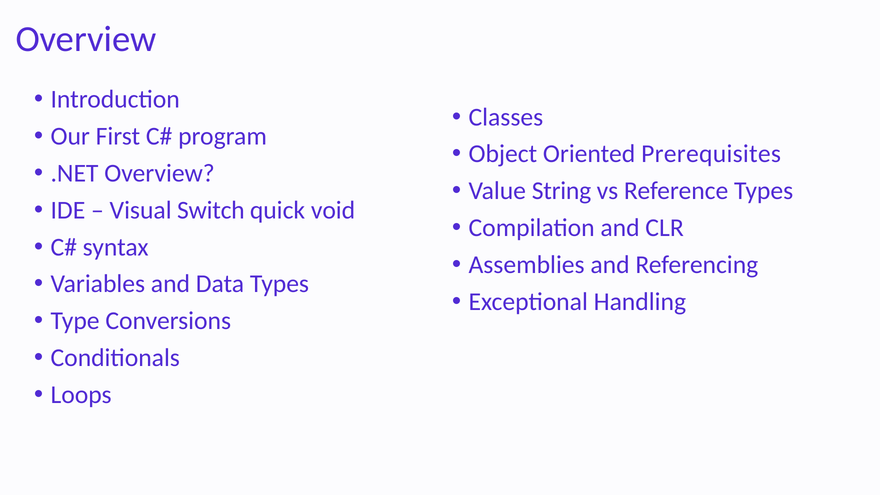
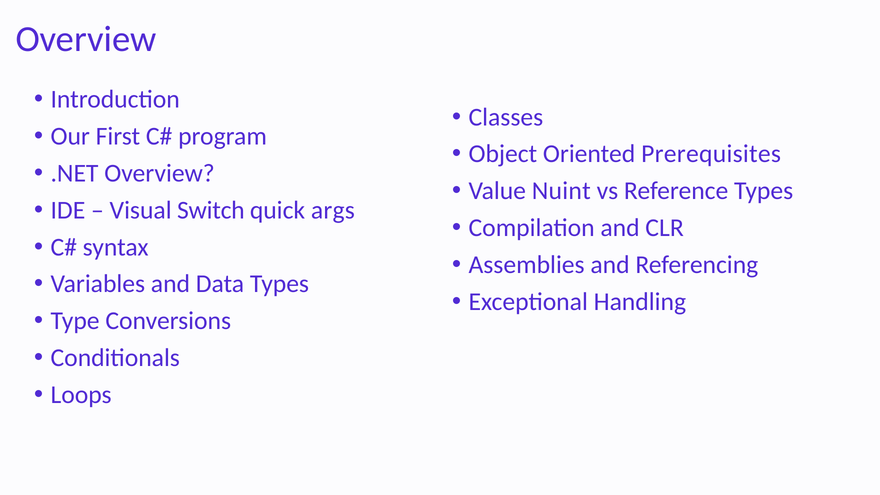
String: String -> Nuint
void: void -> args
